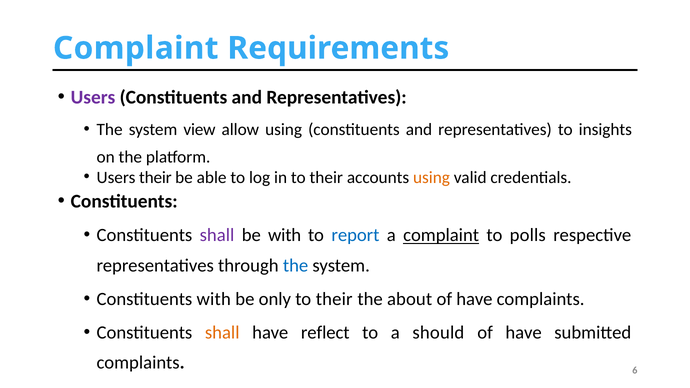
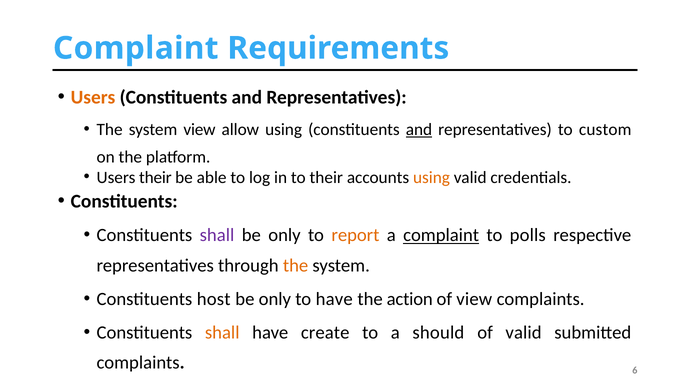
Users at (93, 97) colour: purple -> orange
and at (419, 129) underline: none -> present
insights: insights -> custom
with at (285, 235): with -> only
report colour: blue -> orange
the at (296, 266) colour: blue -> orange
Constituents with: with -> host
their at (334, 299): their -> have
about: about -> action
have at (474, 299): have -> view
reflect: reflect -> create
have at (524, 333): have -> valid
